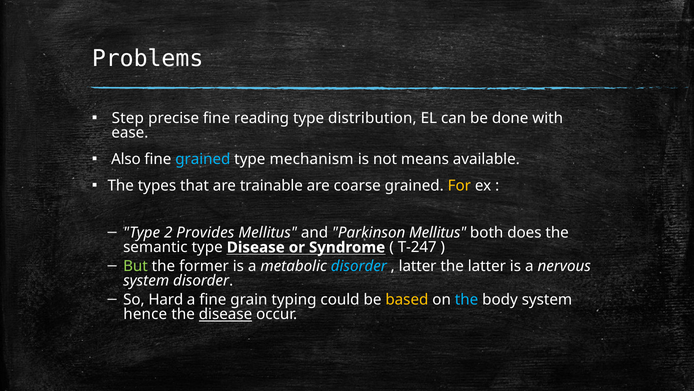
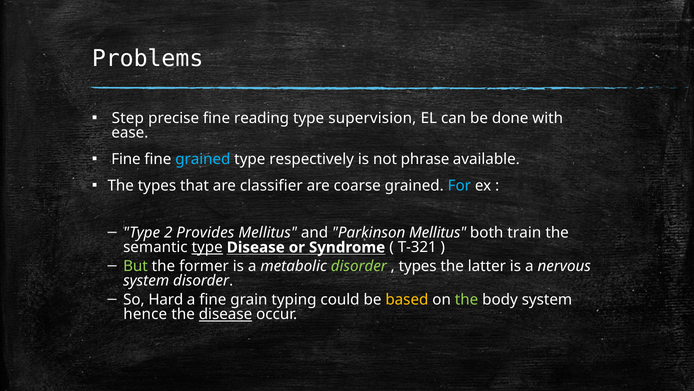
distribution: distribution -> supervision
Also at (126, 159): Also -> Fine
mechanism: mechanism -> respectively
means: means -> phrase
trainable: trainable -> classifier
For colour: yellow -> light blue
does: does -> train
type at (207, 247) underline: none -> present
T-247: T-247 -> T-321
disorder at (359, 266) colour: light blue -> light green
latter at (418, 266): latter -> types
the at (467, 299) colour: light blue -> light green
